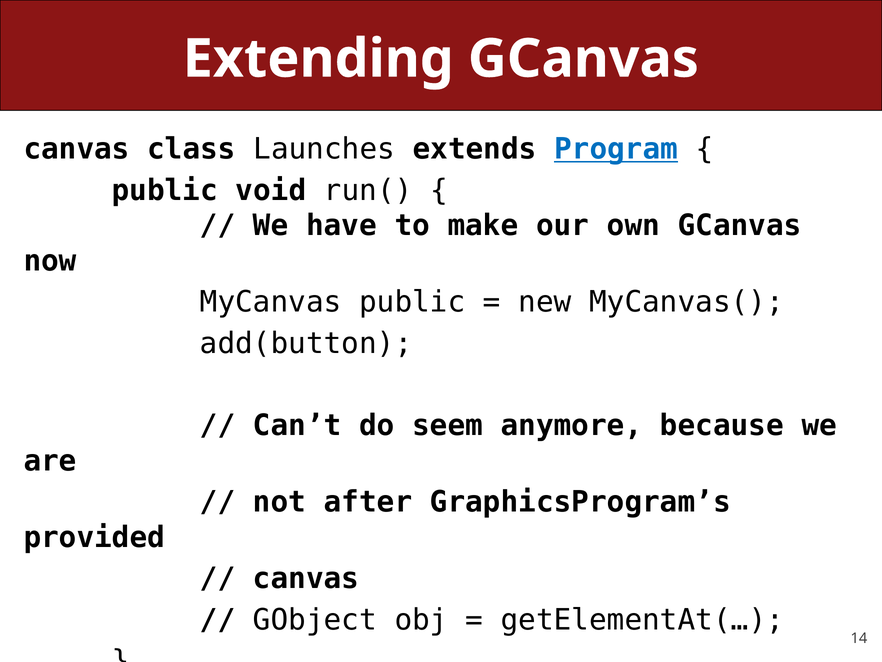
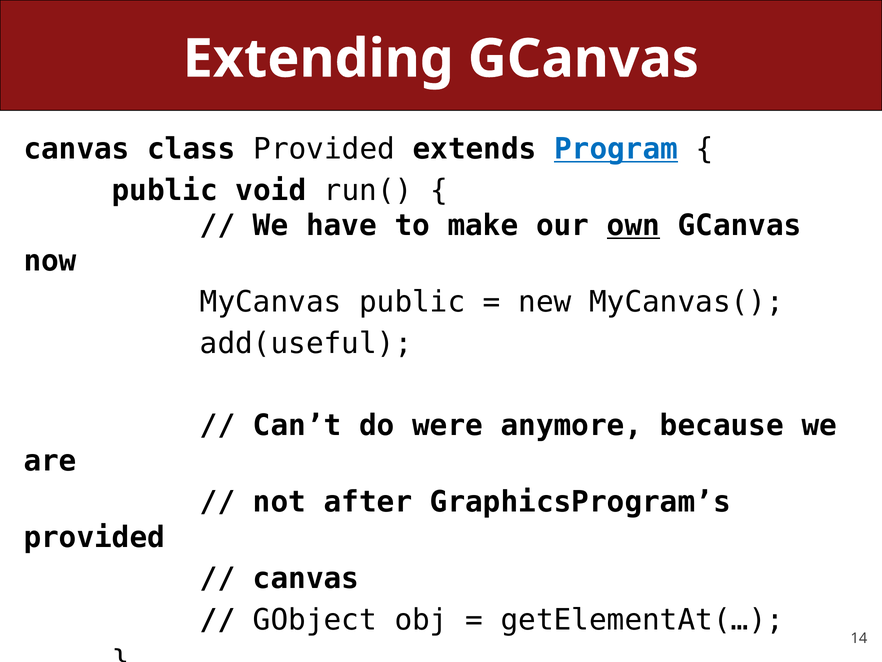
class Launches: Launches -> Provided
own underline: none -> present
add(button: add(button -> add(useful
seem: seem -> were
